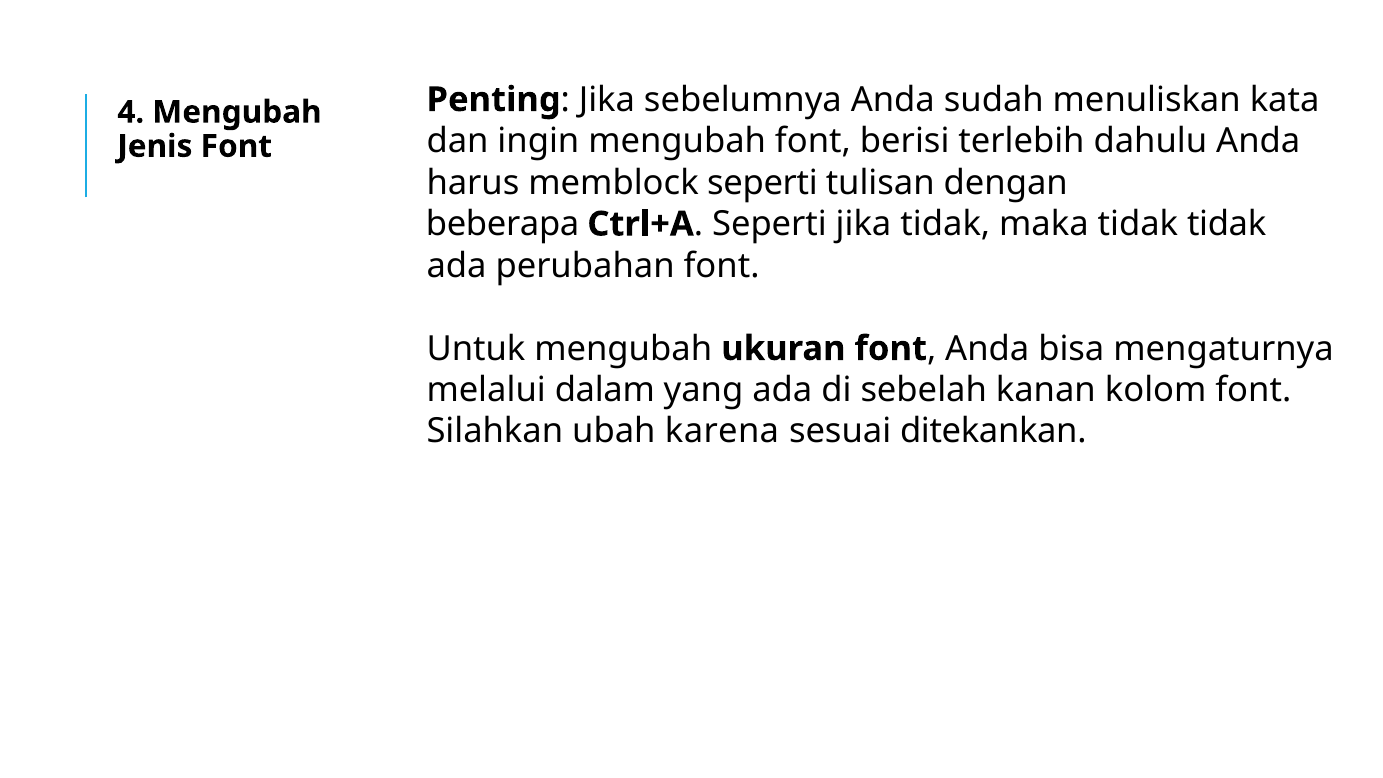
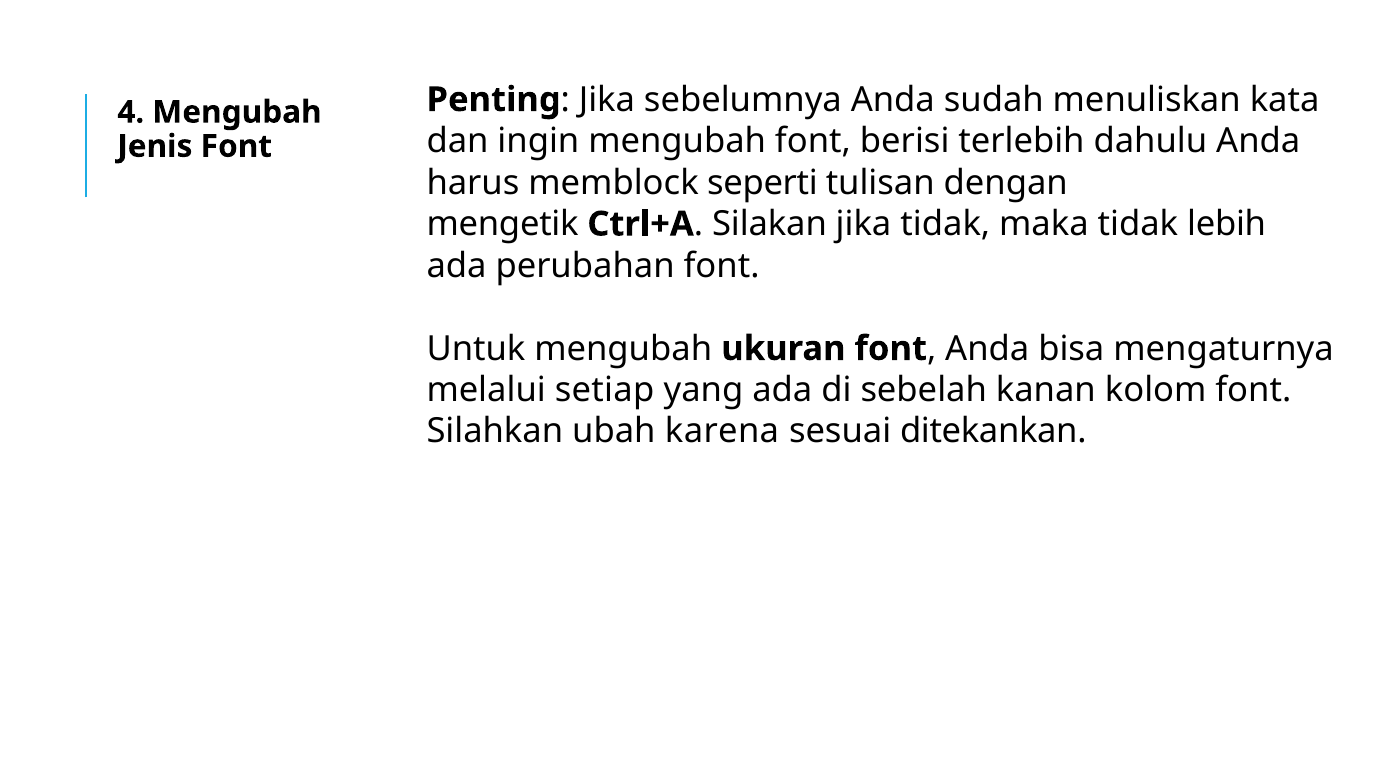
beberapa: beberapa -> mengetik
Seperti at (769, 224): Seperti -> Silakan
tidak tidak: tidak -> lebih
dalam: dalam -> setiap
